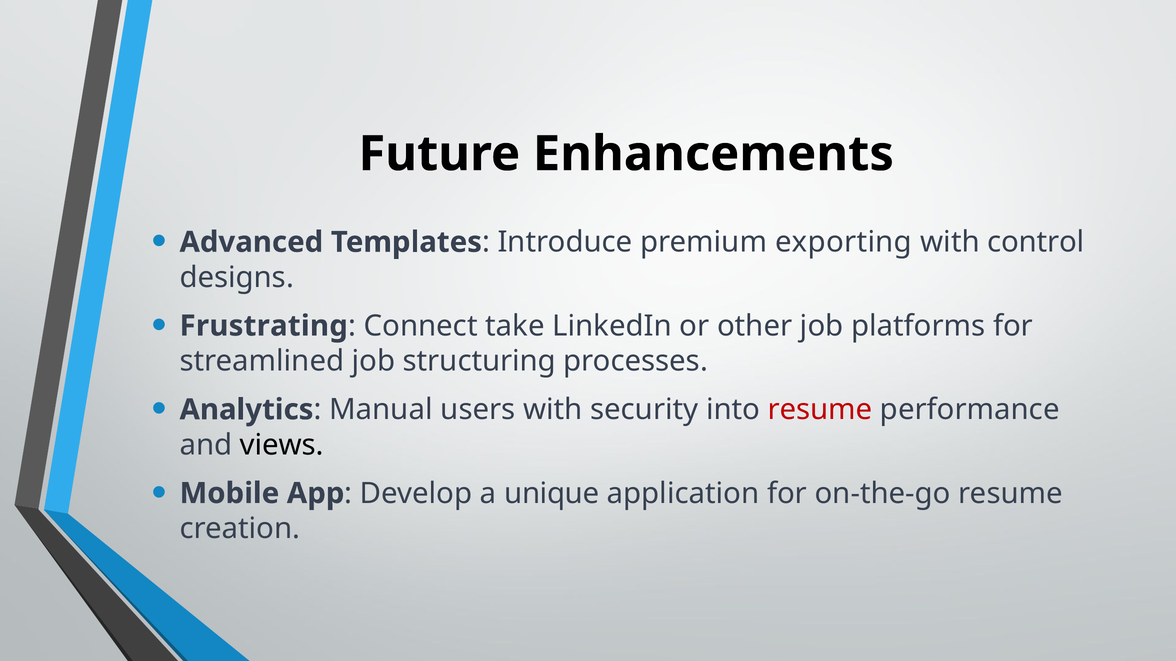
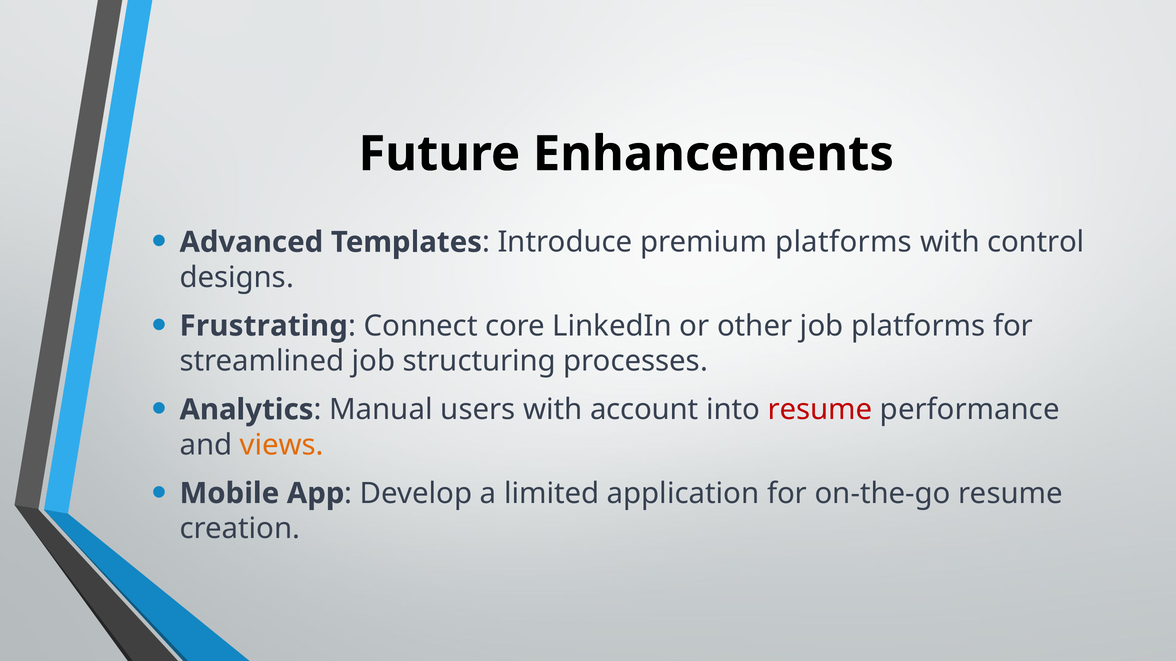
premium exporting: exporting -> platforms
take: take -> core
security: security -> account
views colour: black -> orange
unique: unique -> limited
